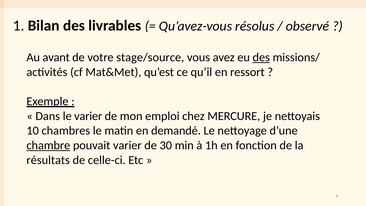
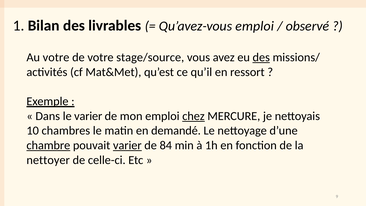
Qu’avez-vous résolus: résolus -> emploi
Au avant: avant -> votre
chez underline: none -> present
varier at (127, 145) underline: none -> present
30: 30 -> 84
résultats: résultats -> nettoyer
